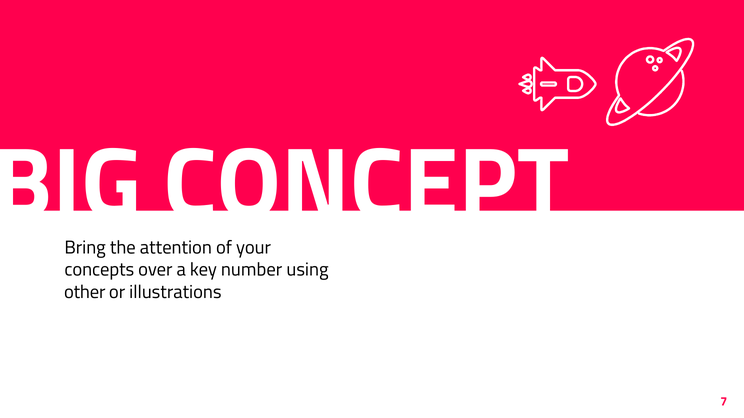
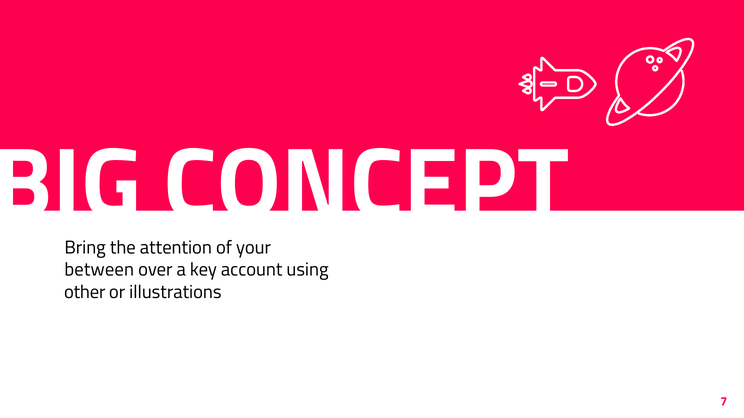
concepts: concepts -> between
number: number -> account
